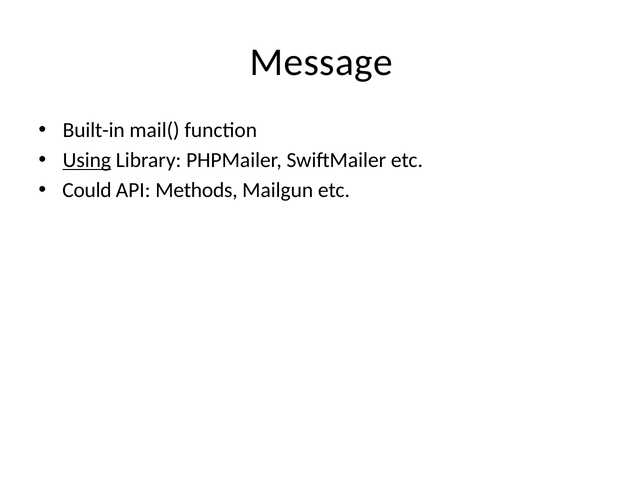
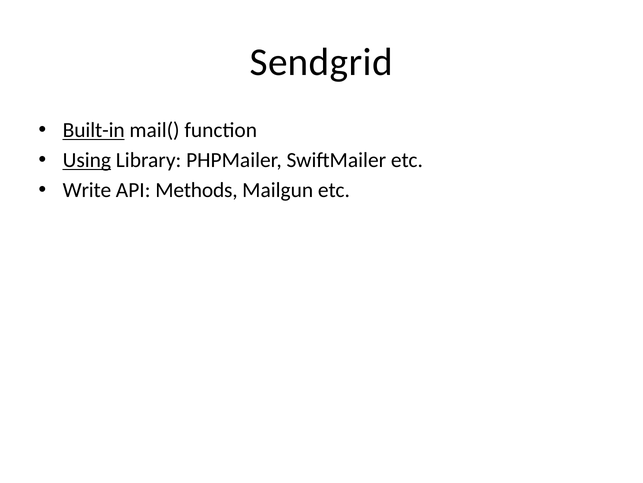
Message: Message -> Sendgrid
Built-in underline: none -> present
Could: Could -> Write
